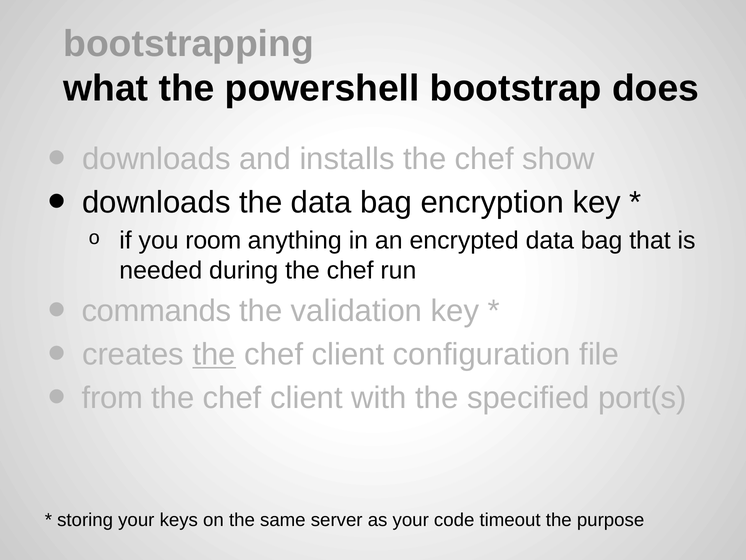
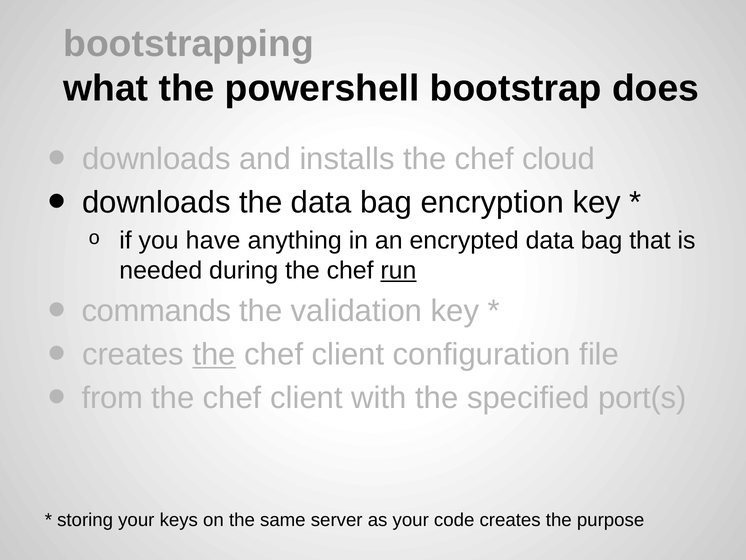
show: show -> cloud
room: room -> have
run underline: none -> present
code timeout: timeout -> creates
